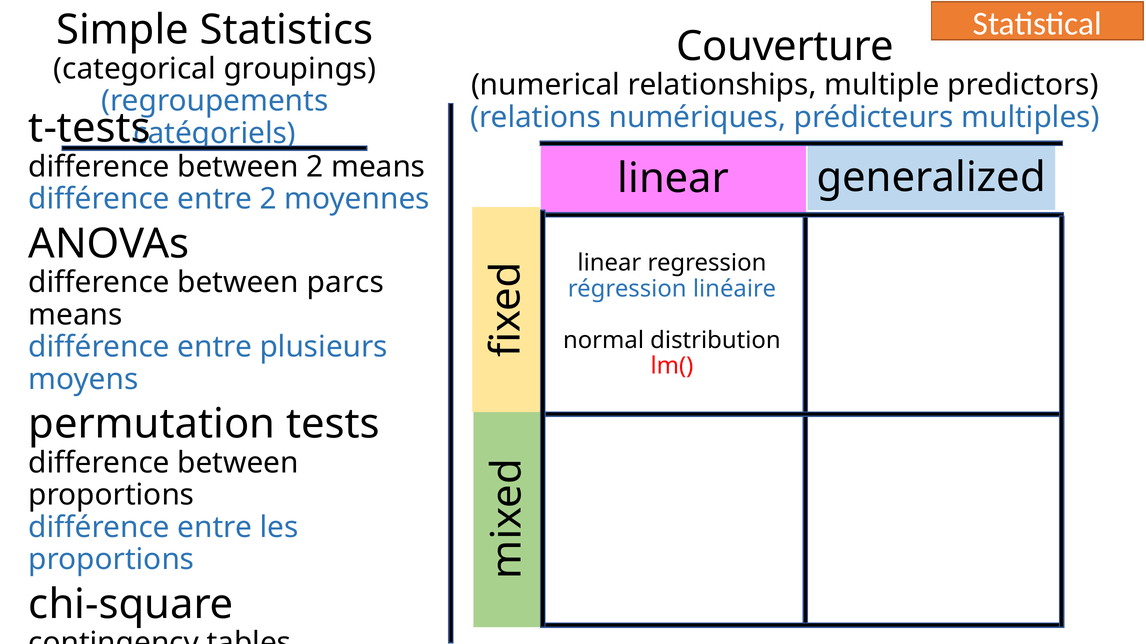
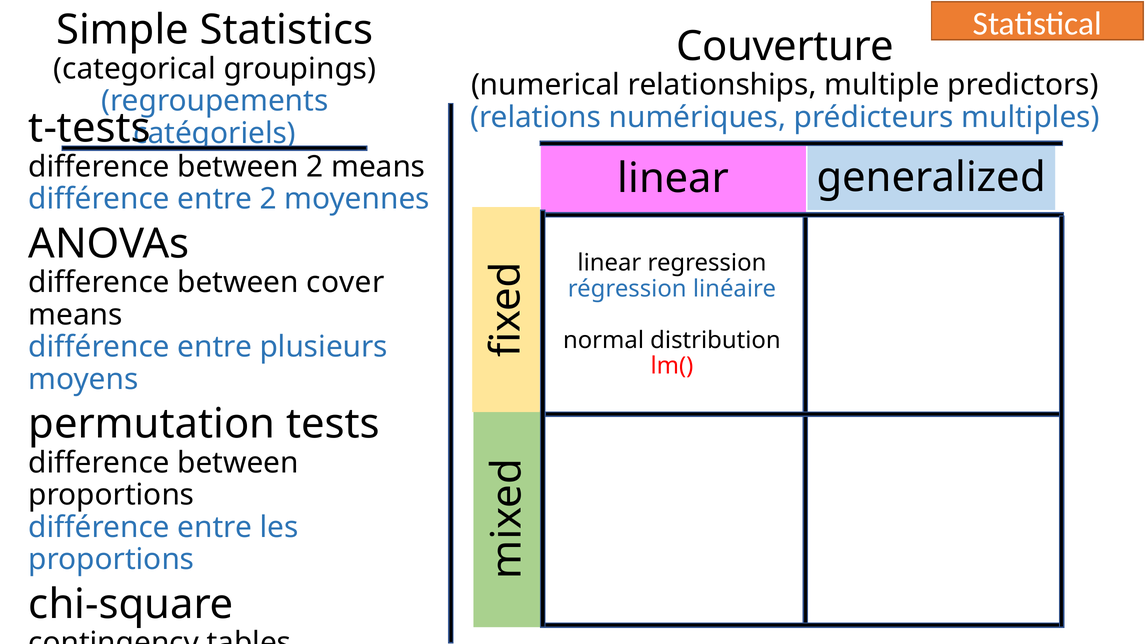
parcs: parcs -> cover
